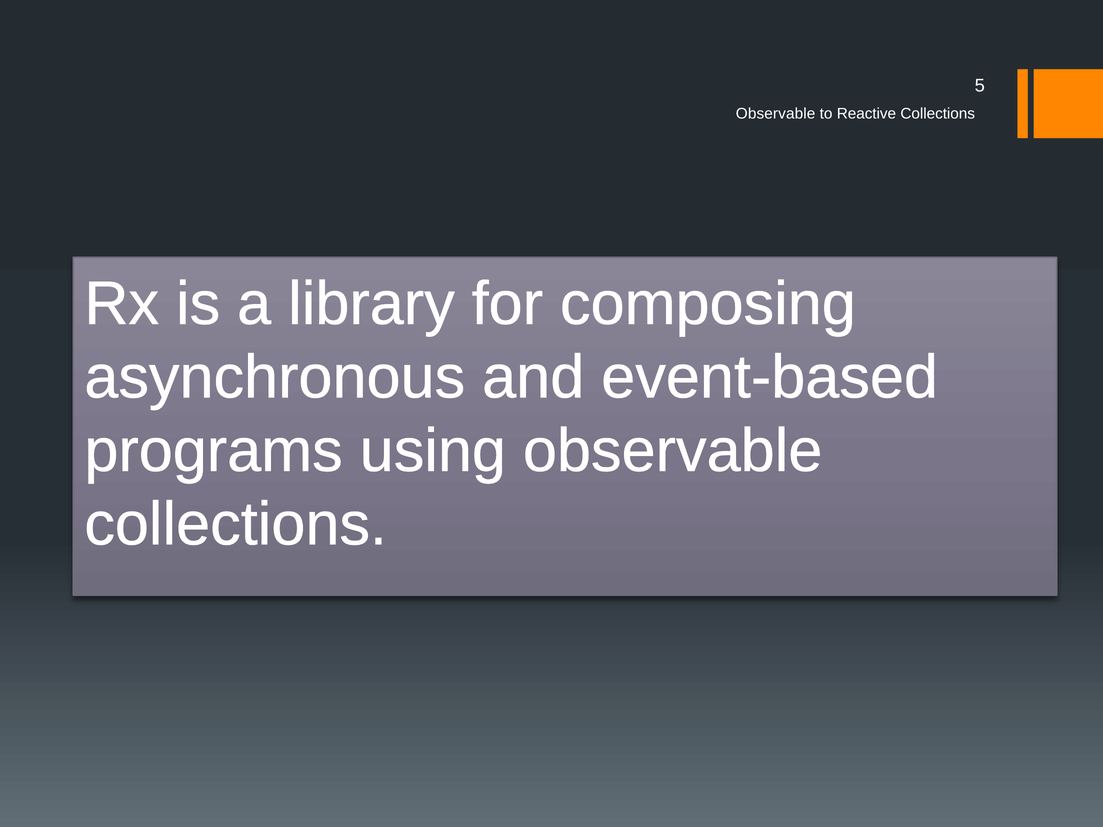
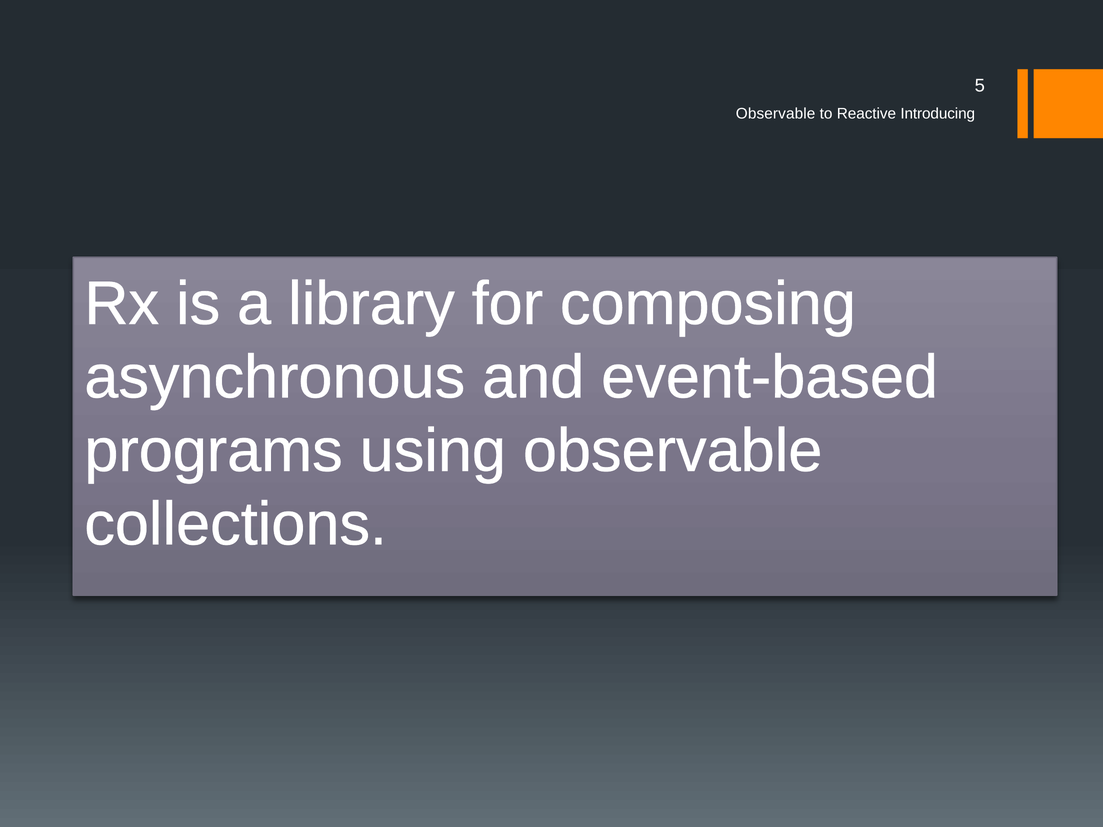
Reactive Collections: Collections -> Introducing
